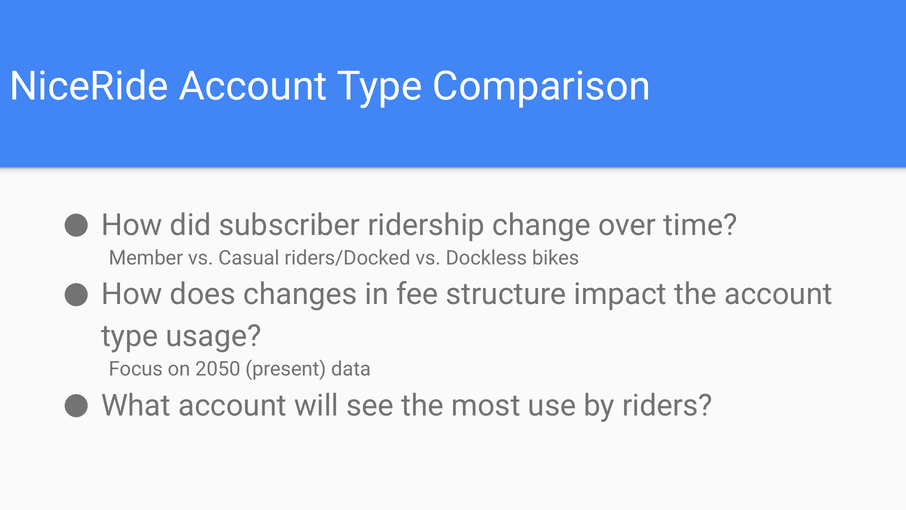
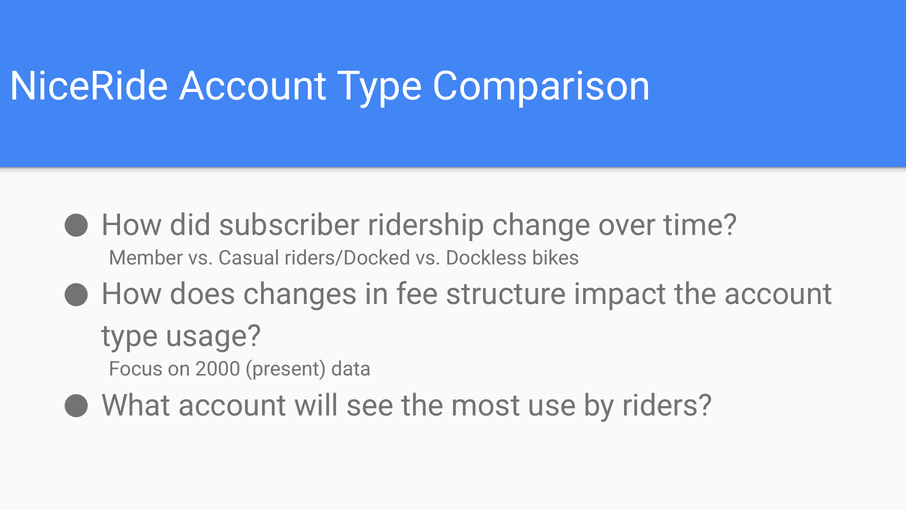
2050: 2050 -> 2000
